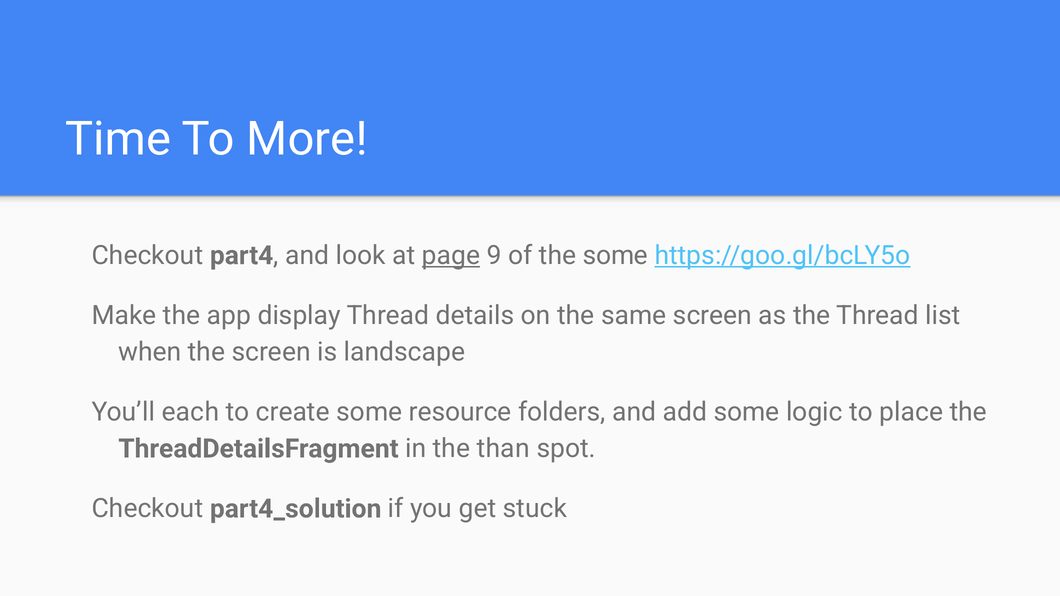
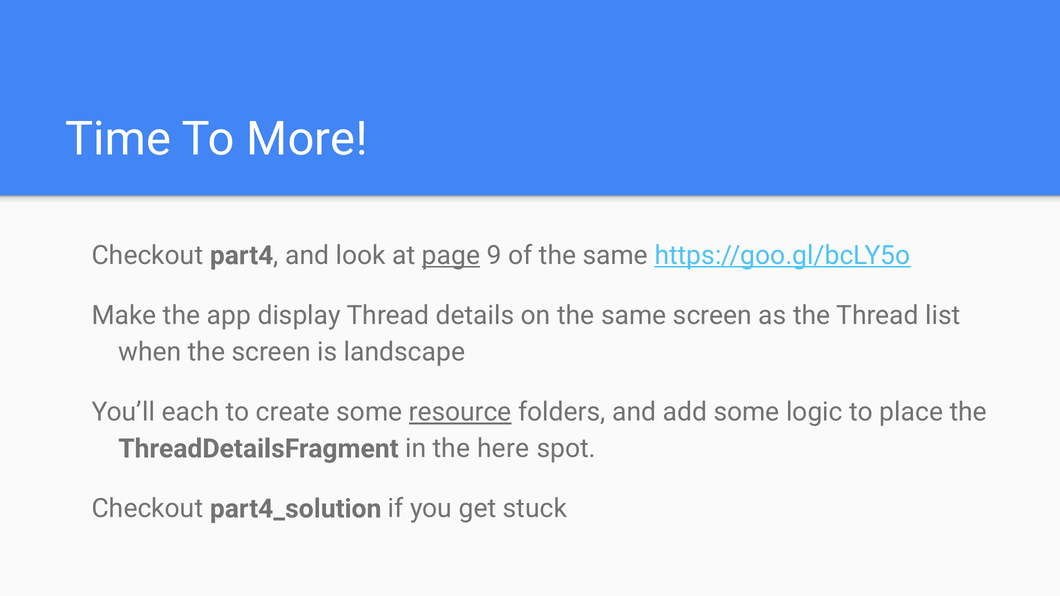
of the some: some -> same
resource underline: none -> present
than: than -> here
